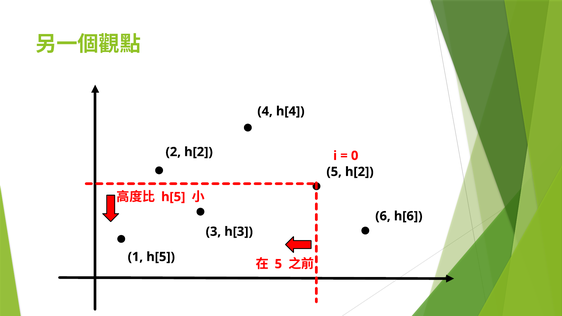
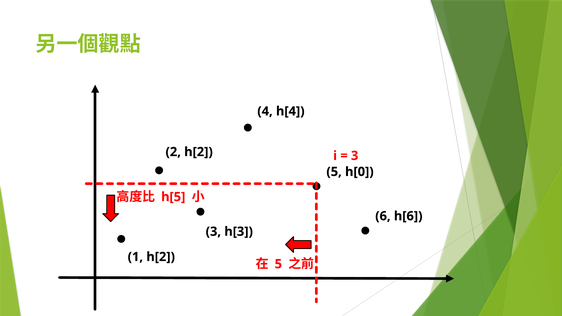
0 at (355, 156): 0 -> 3
5 h[2: h[2 -> h[0
1 h[5: h[5 -> h[2
